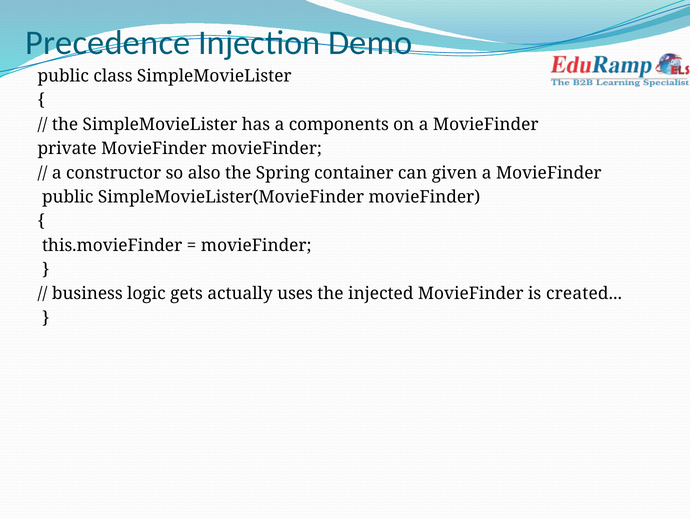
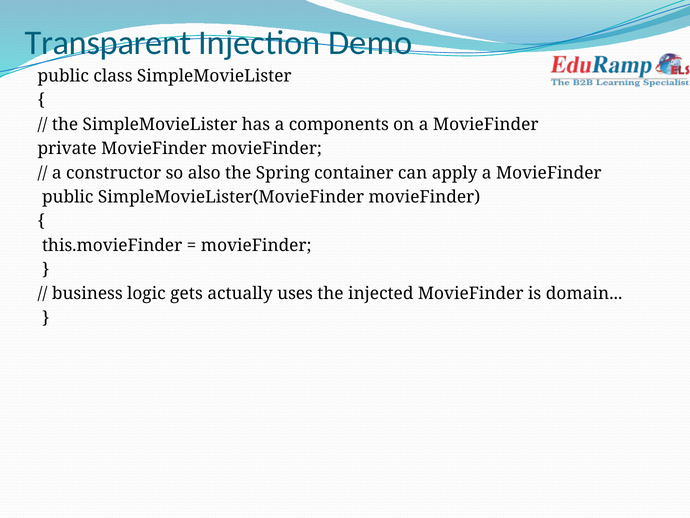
Precedence: Precedence -> Transparent
given: given -> apply
created: created -> domain
